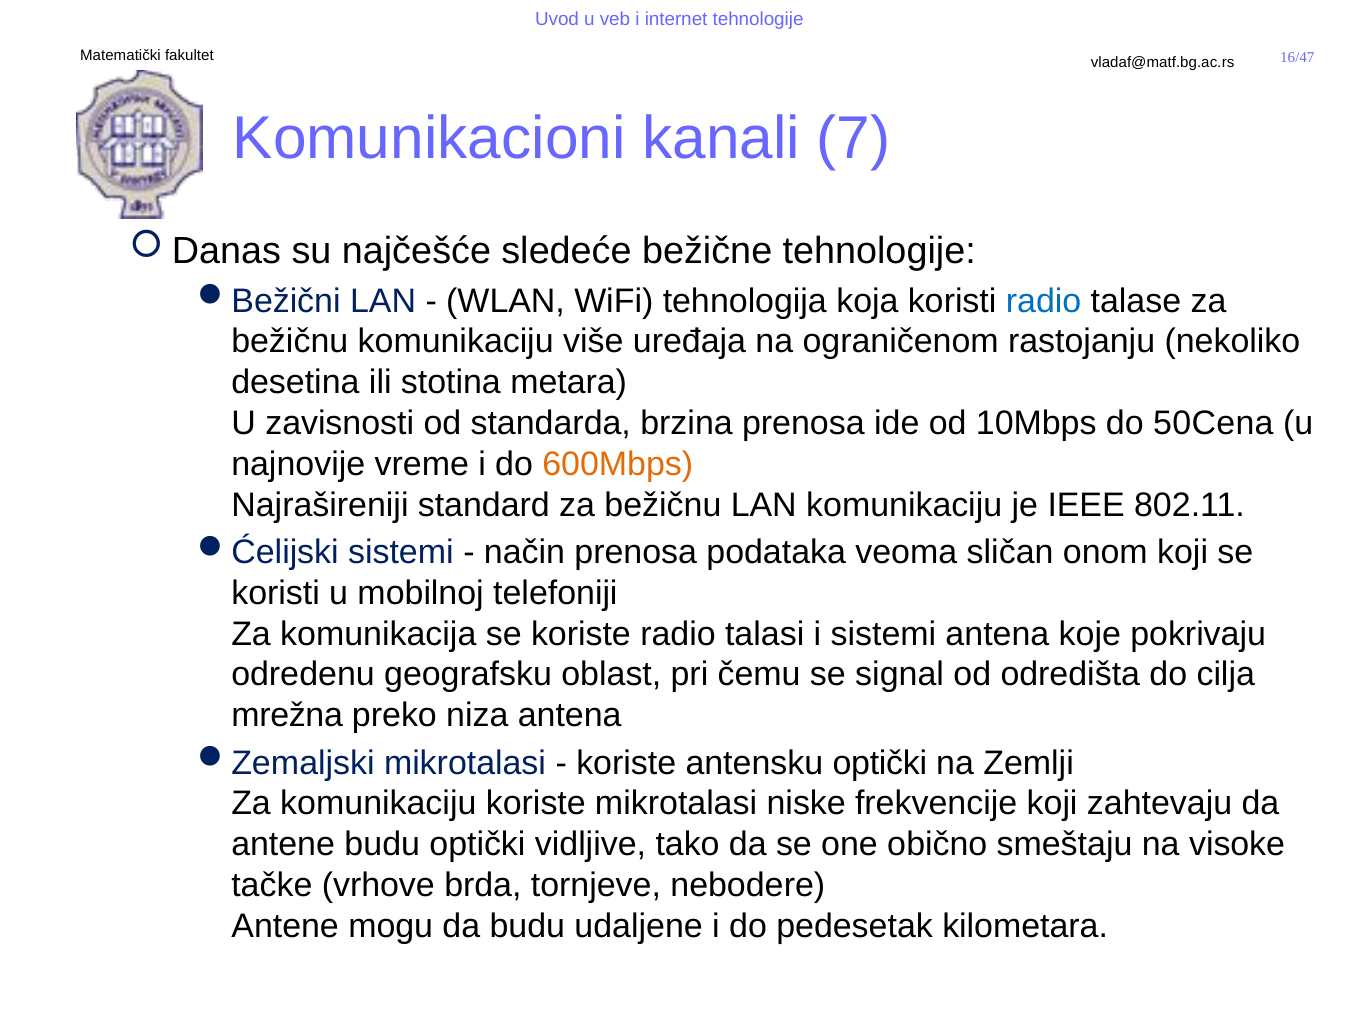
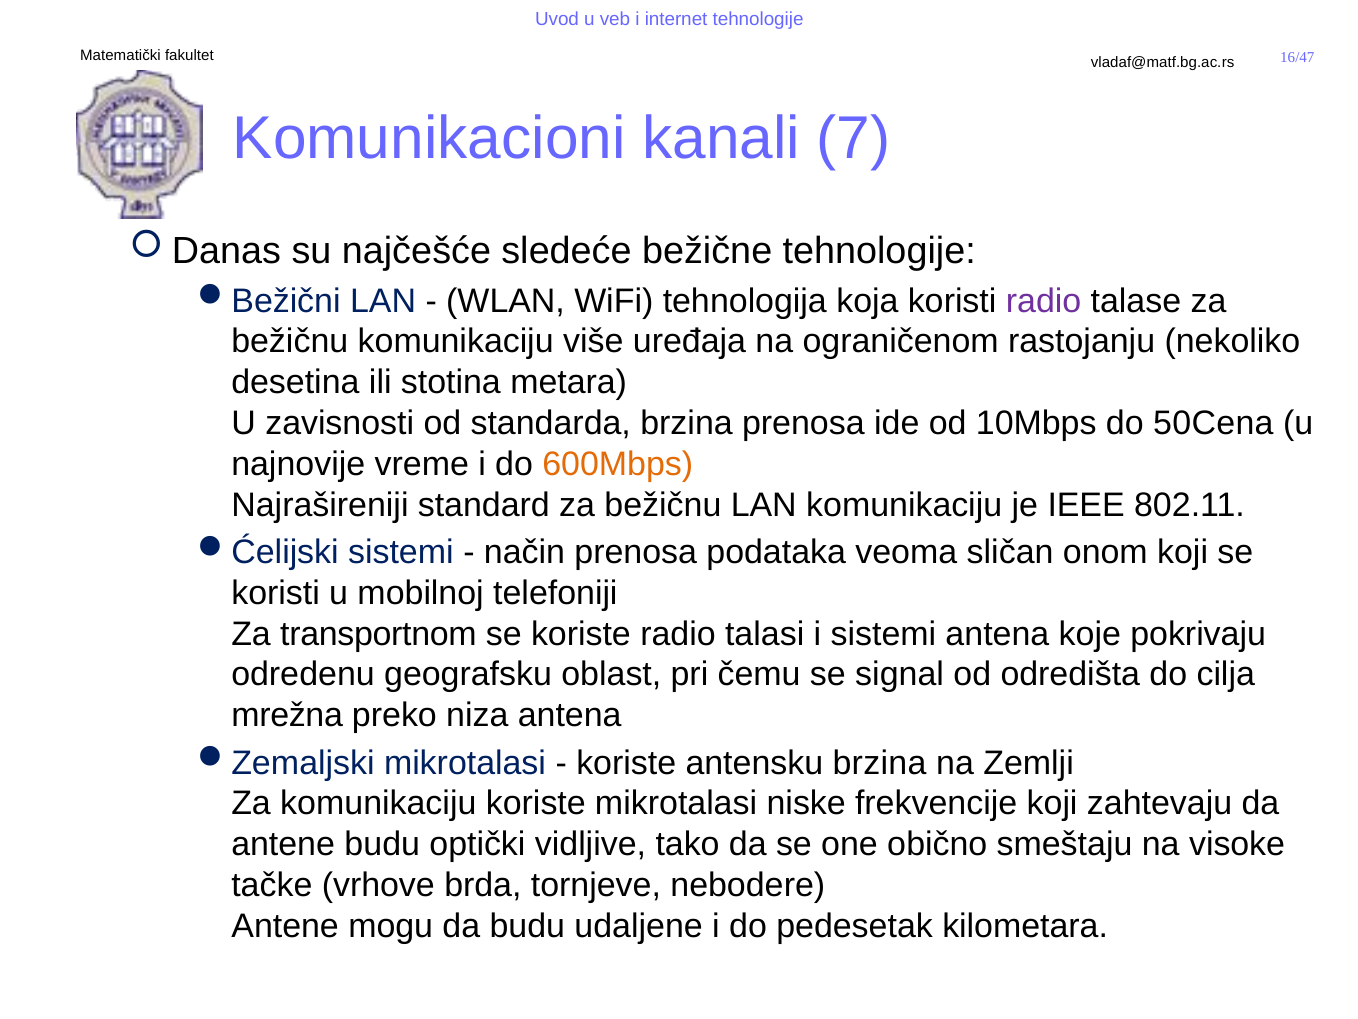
radio at (1044, 301) colour: blue -> purple
komunikacija: komunikacija -> transportnom
antensku optički: optički -> brzina
